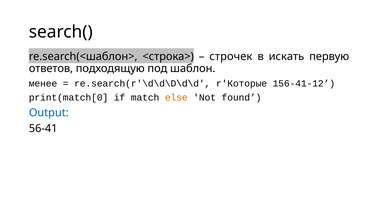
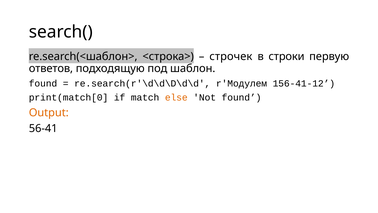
искать: искать -> строки
менее at (43, 83): менее -> found
r'Которые: r'Которые -> r'Модулем
Output colour: blue -> orange
